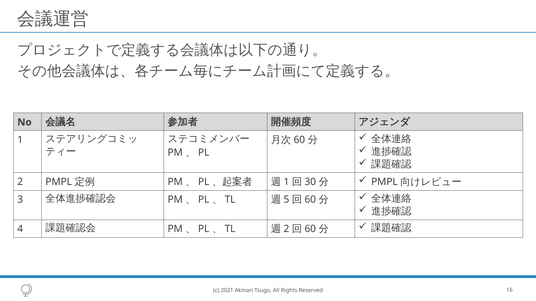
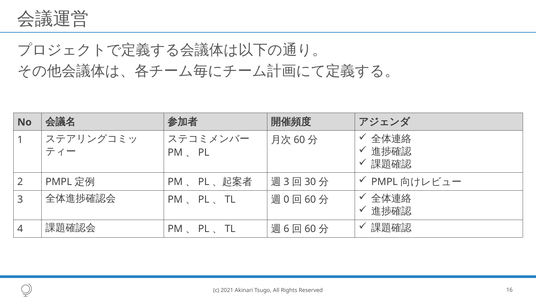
1 at (286, 182): 1 -> 3
5: 5 -> 0
2 at (286, 229): 2 -> 6
